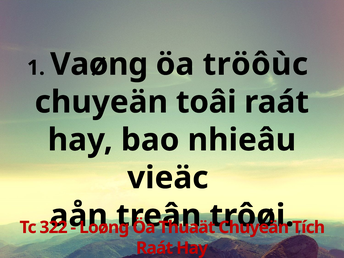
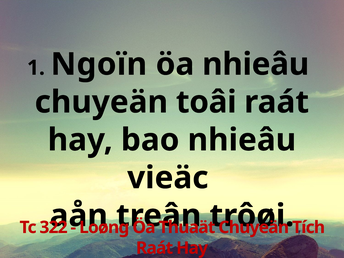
Vaøng: Vaøng -> Ngoïn
öa tröôùc: tröôùc -> nhieâu
